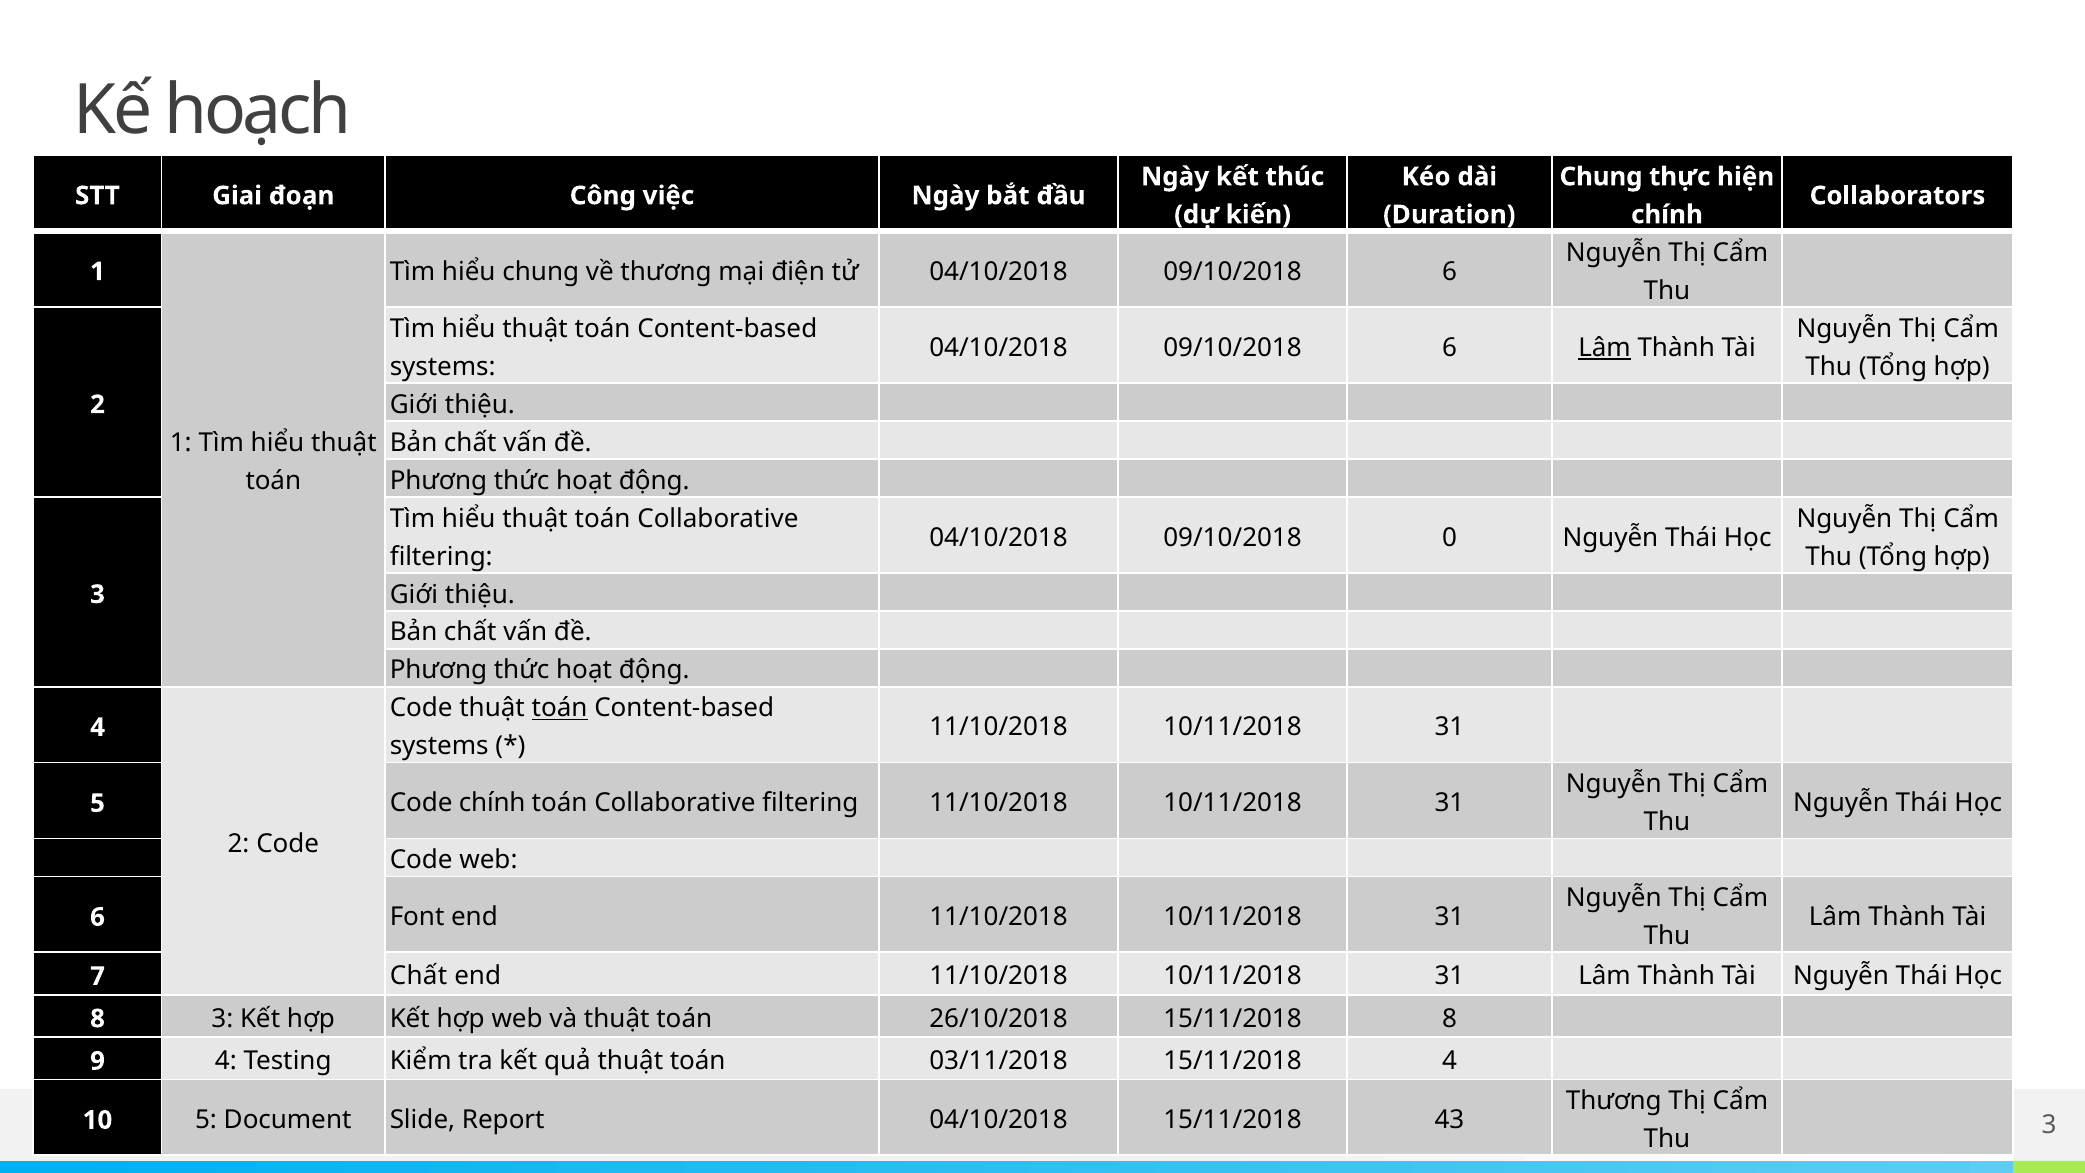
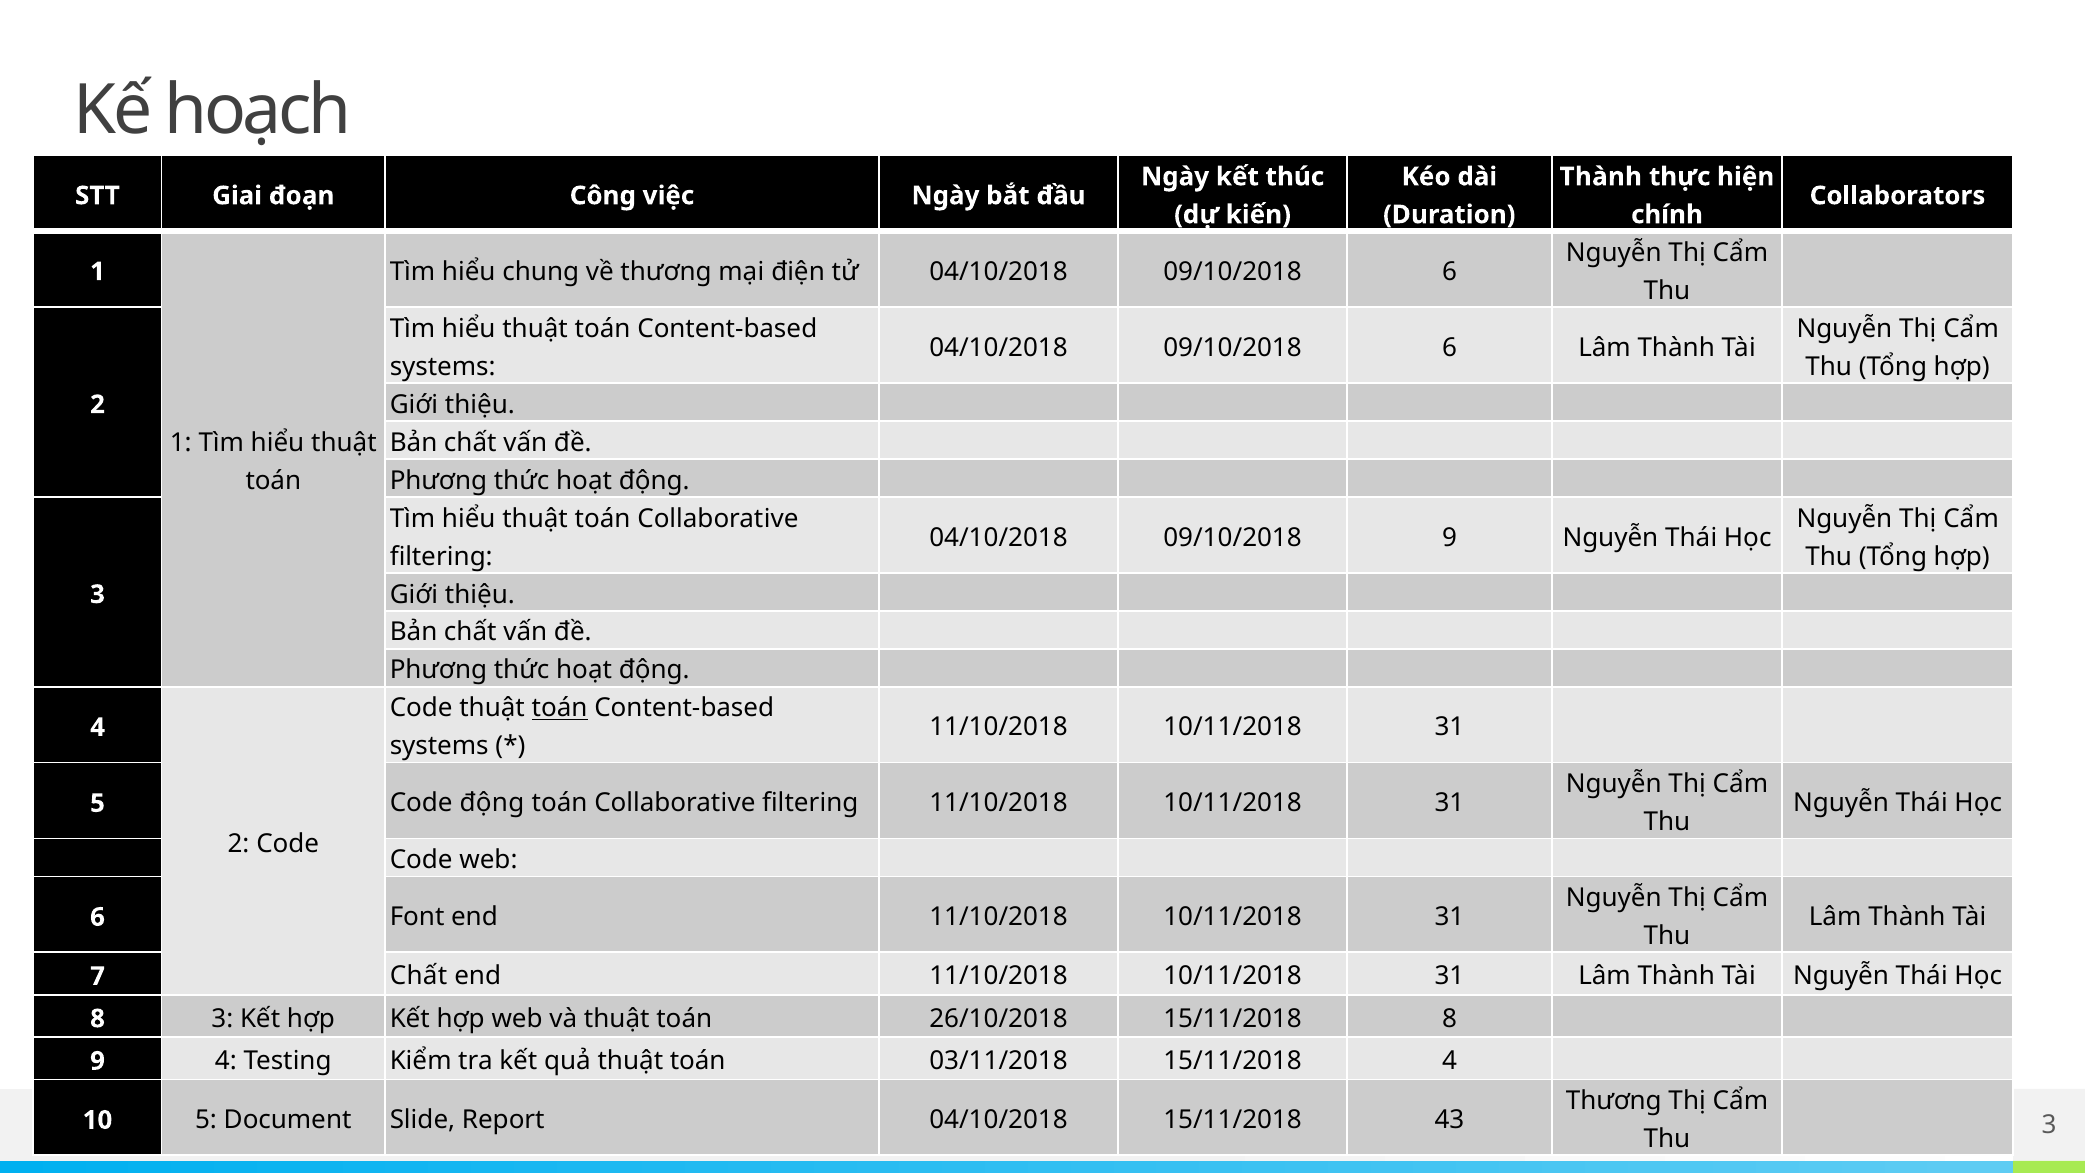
Chung at (1601, 177): Chung -> Thành
Lâm at (1605, 347) underline: present -> none
09/10/2018 0: 0 -> 9
Code chính: chính -> động
